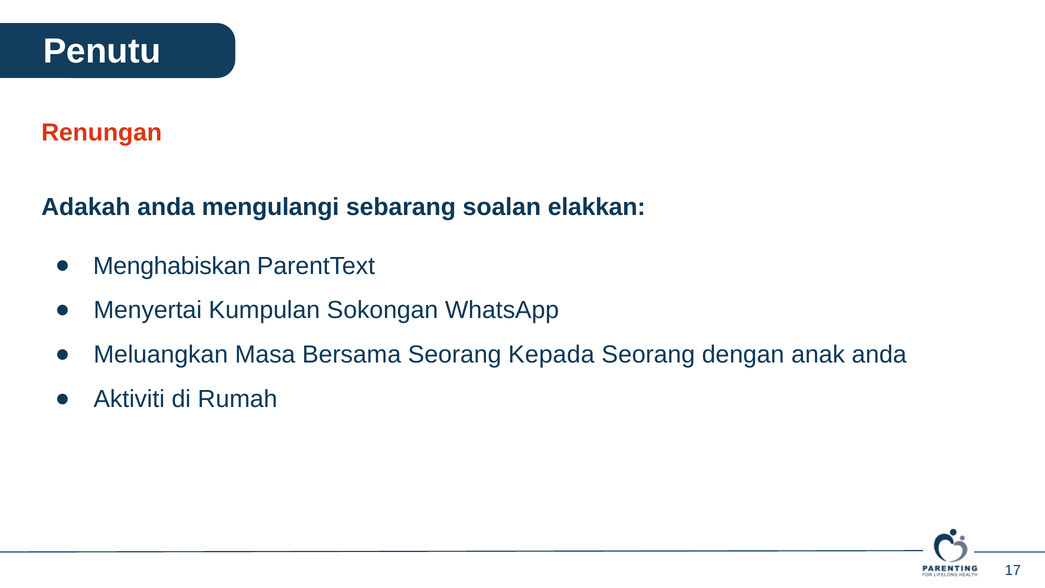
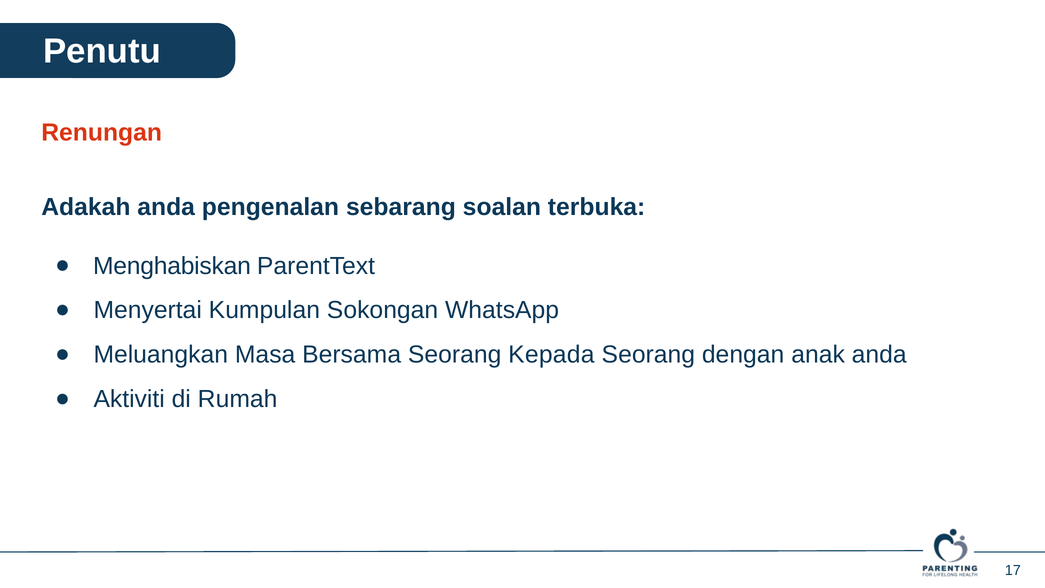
mengulangi: mengulangi -> pengenalan
elakkan: elakkan -> terbuka
